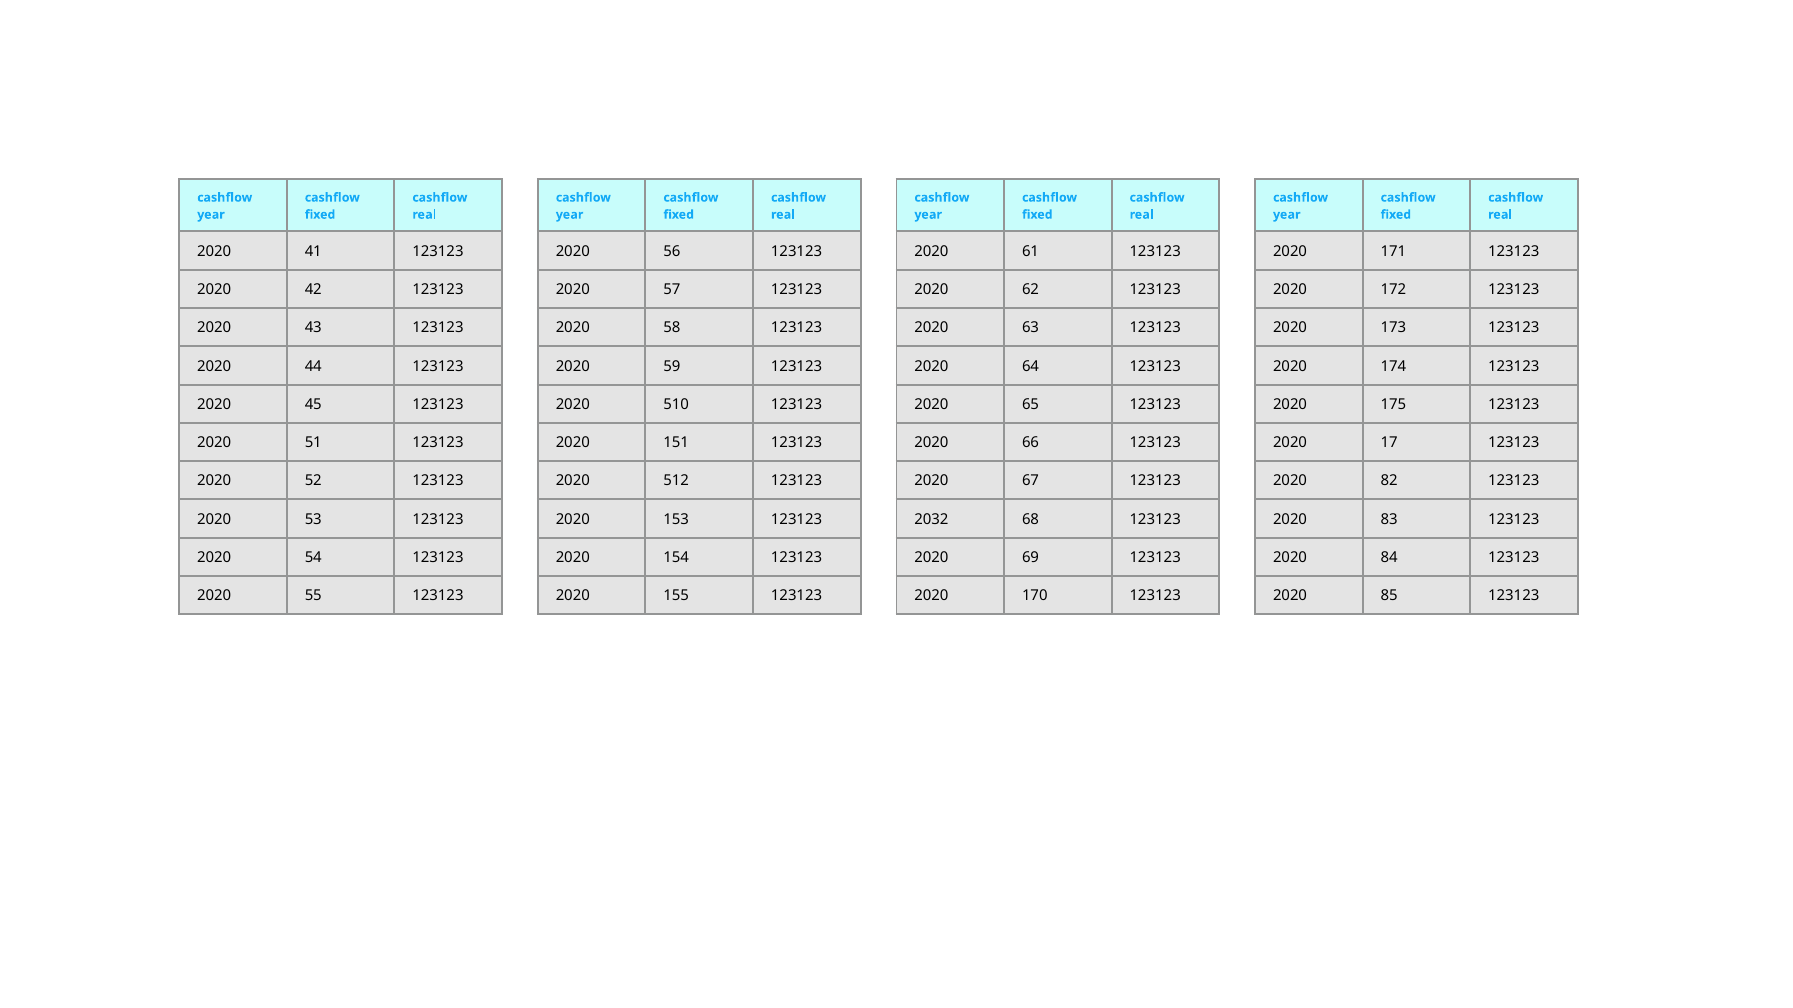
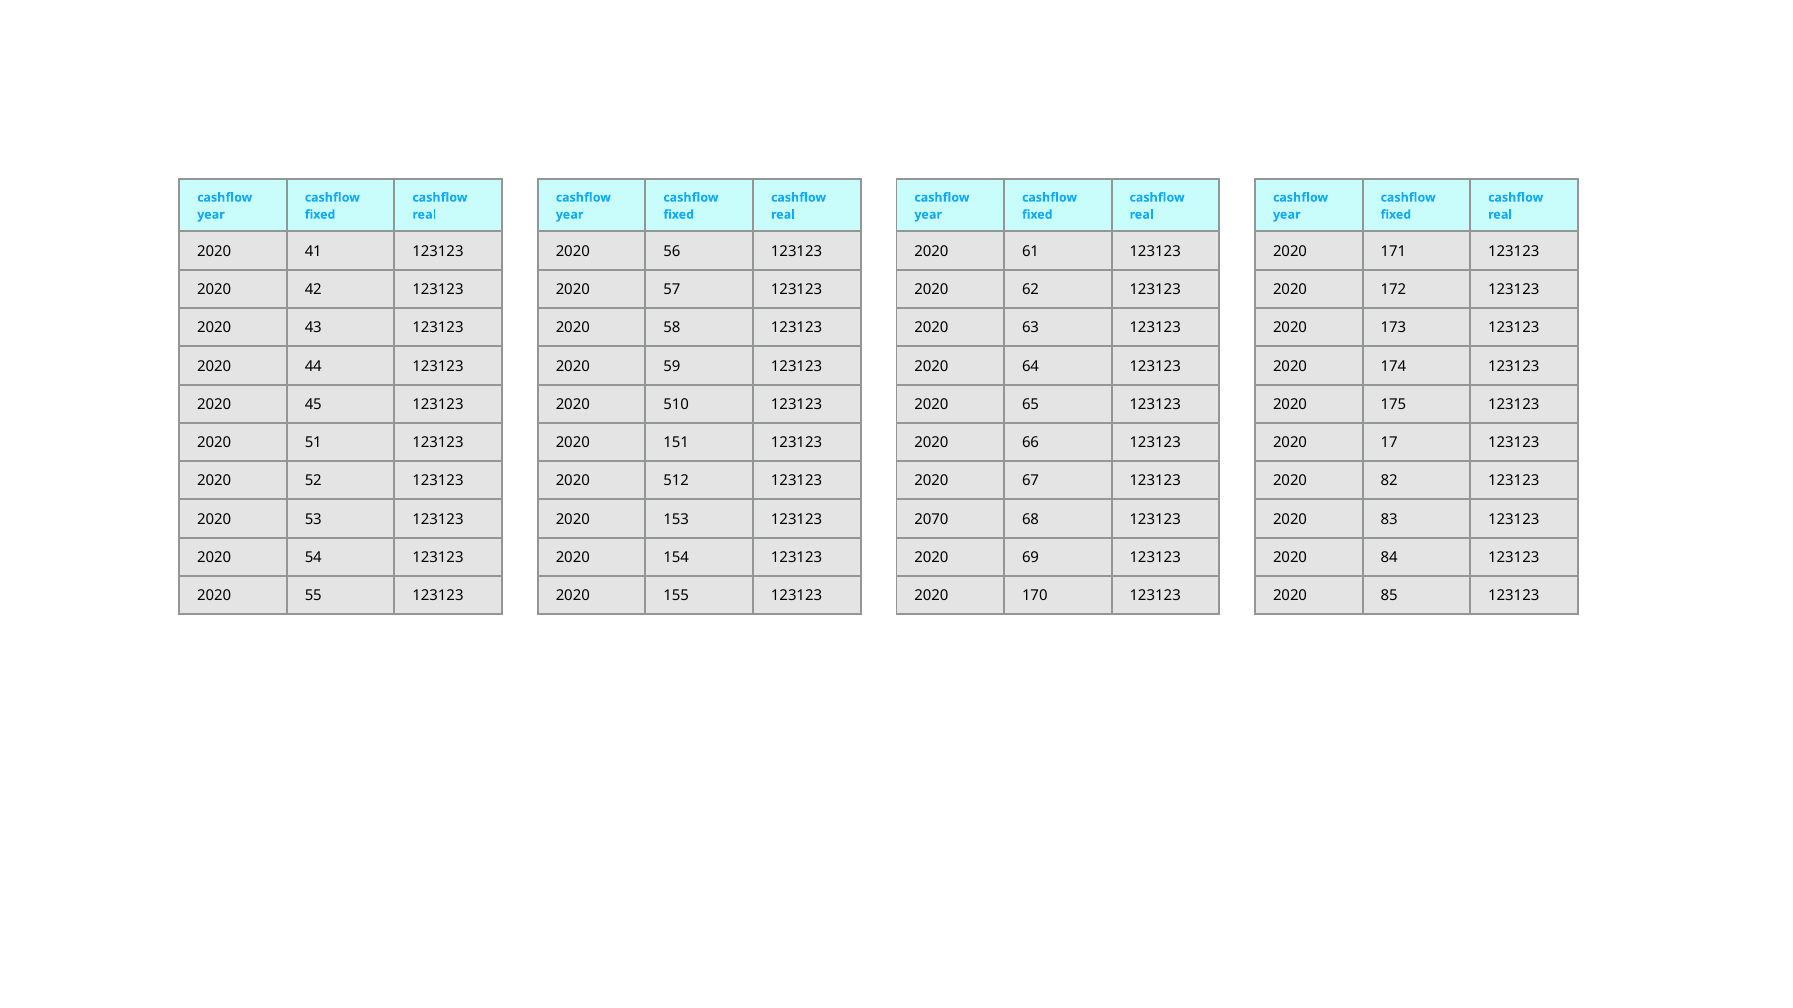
2032: 2032 -> 2070
